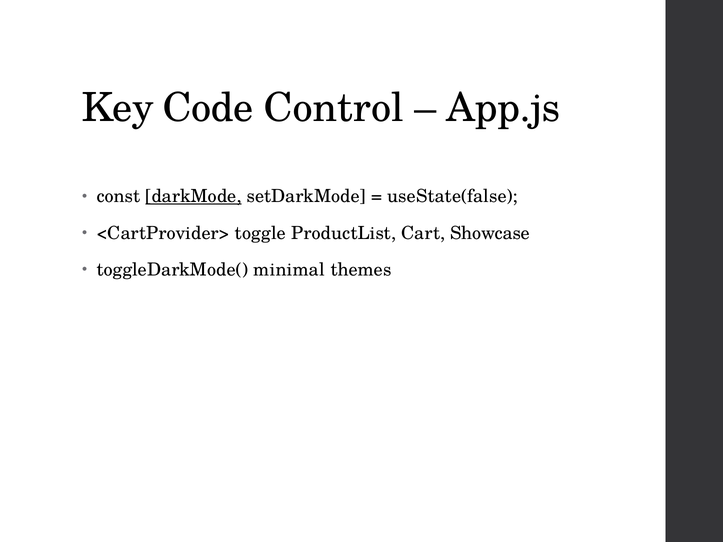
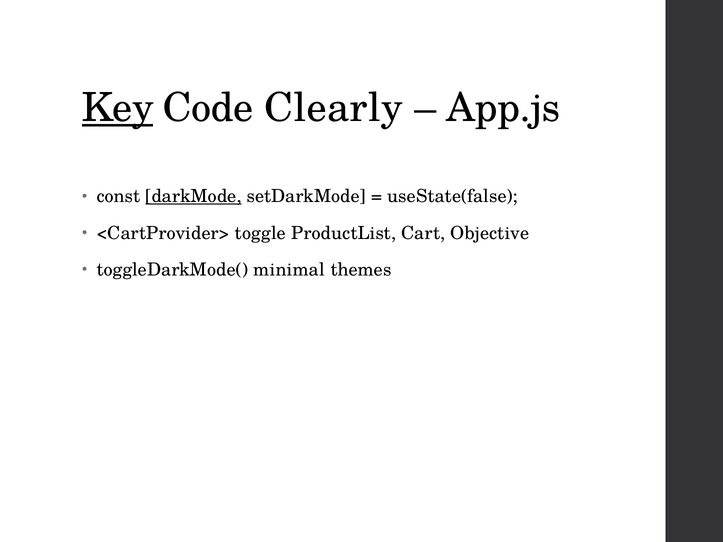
Key underline: none -> present
Control: Control -> Clearly
Showcase: Showcase -> Objective
